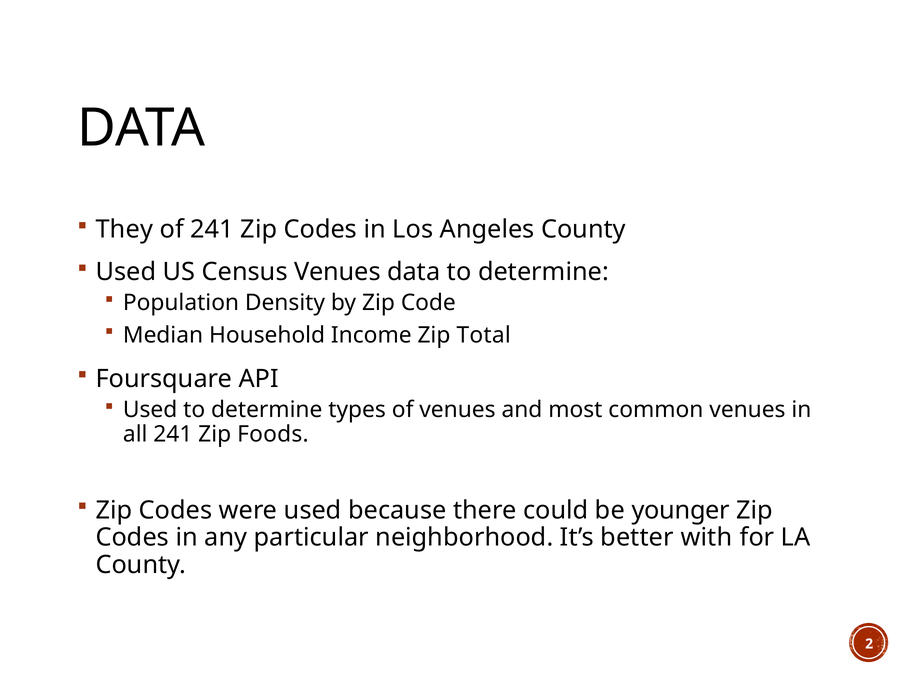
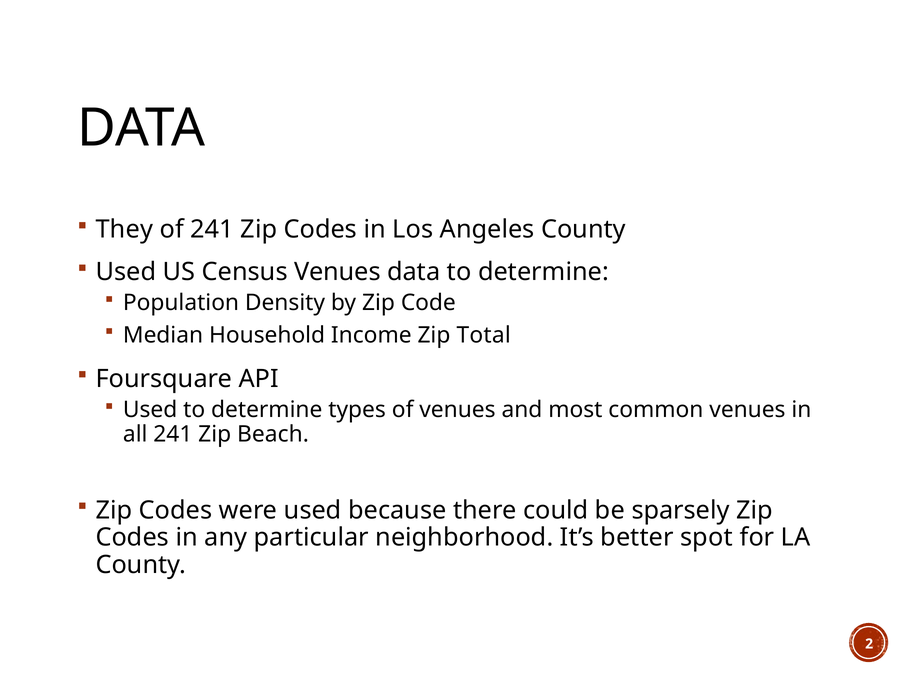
Foods: Foods -> Beach
younger: younger -> sparsely
with: with -> spot
